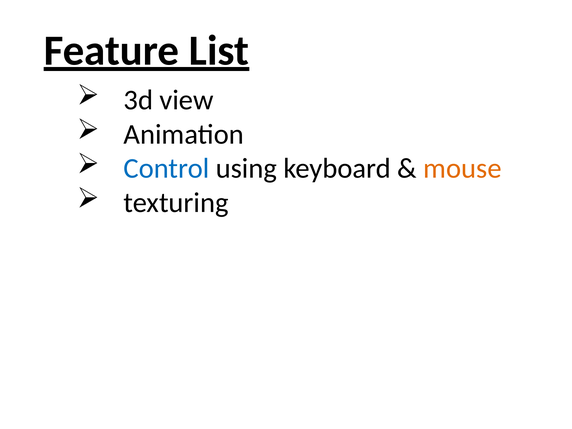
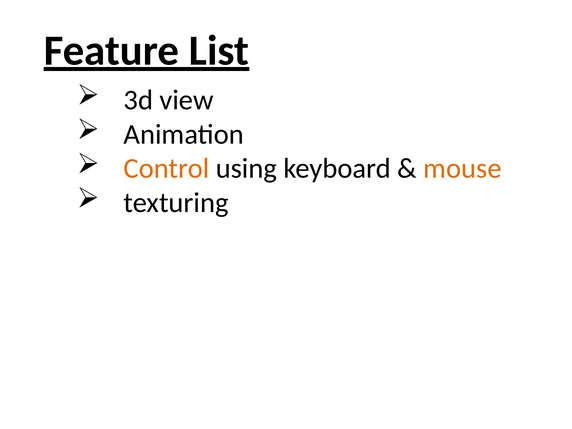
Control colour: blue -> orange
